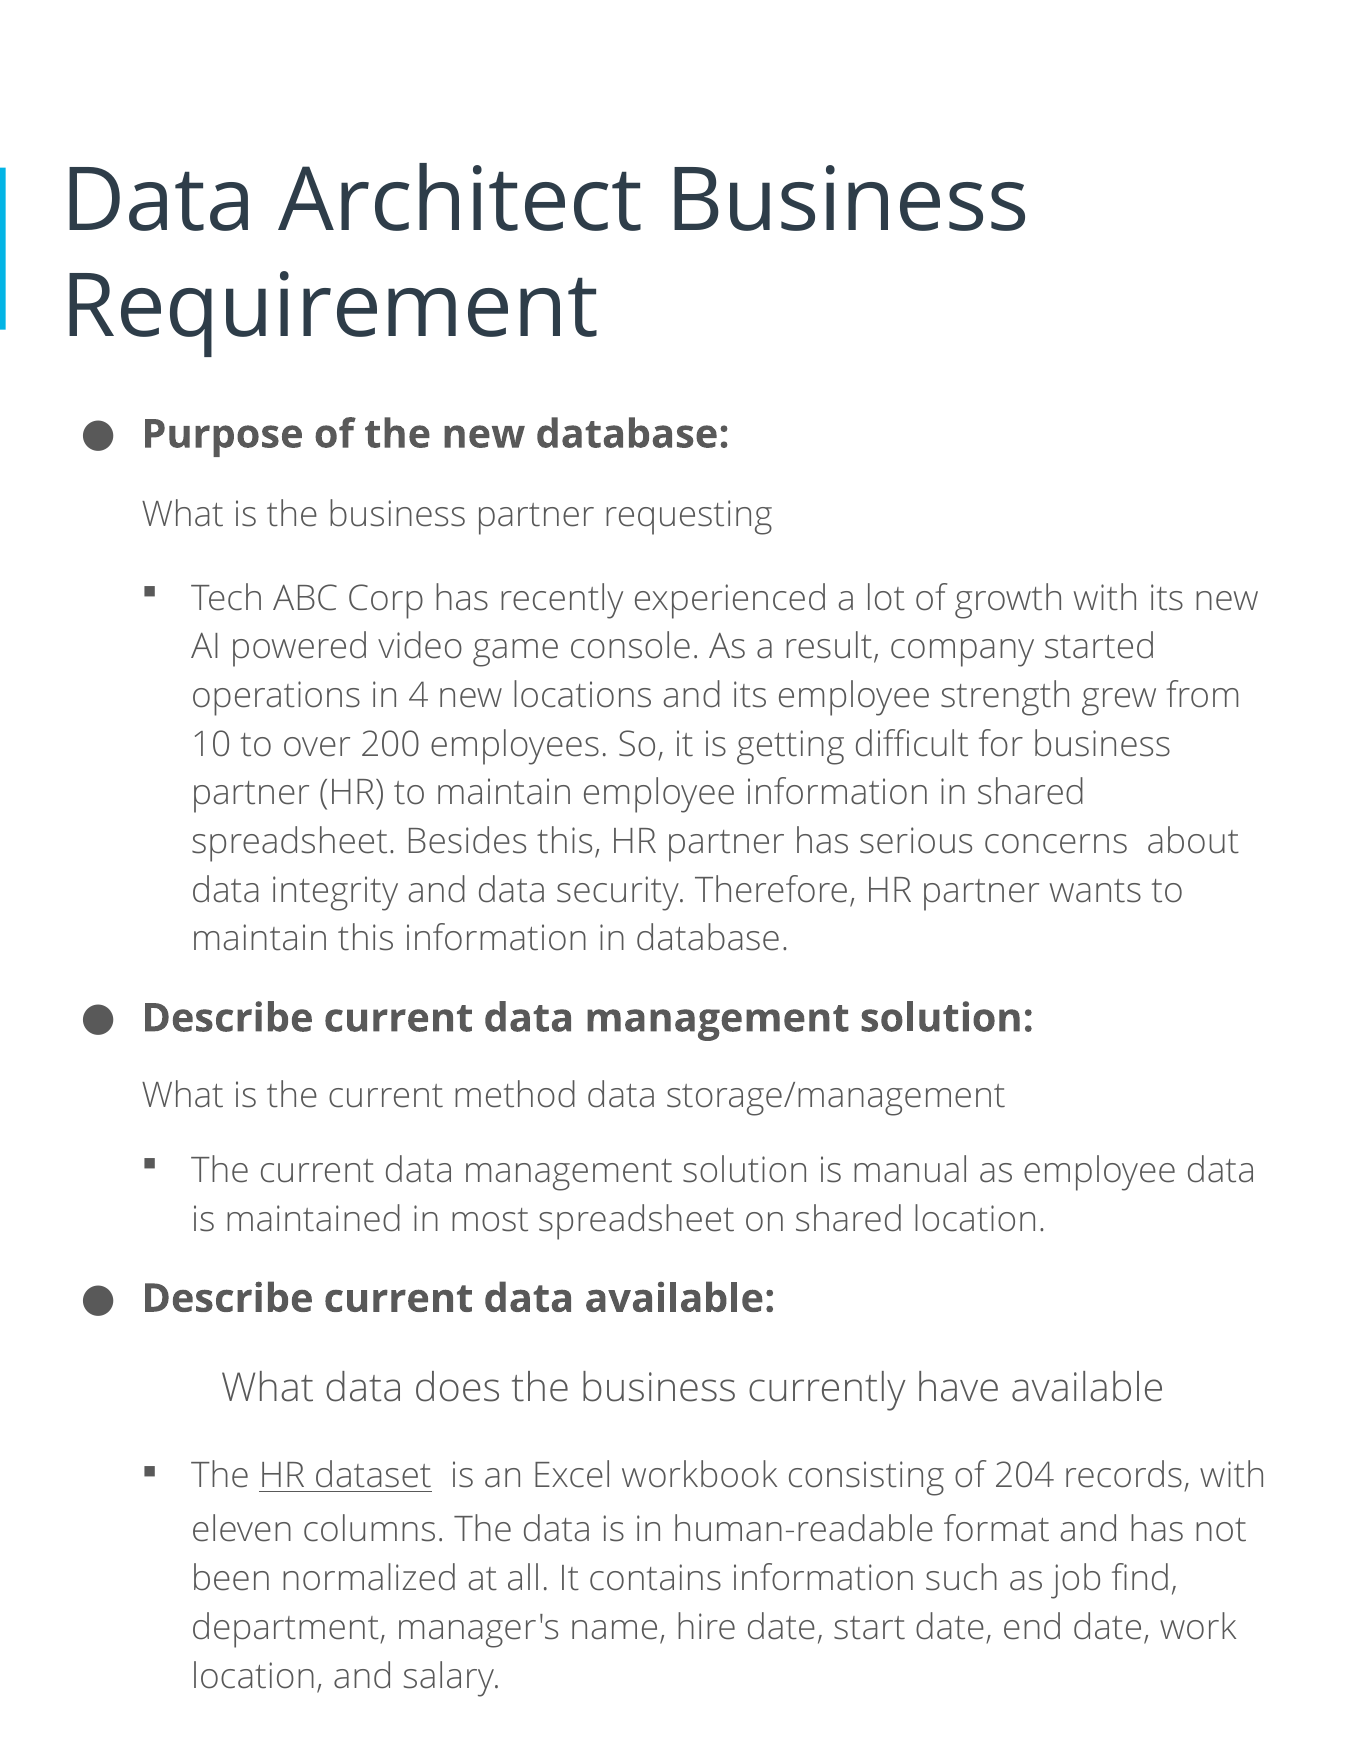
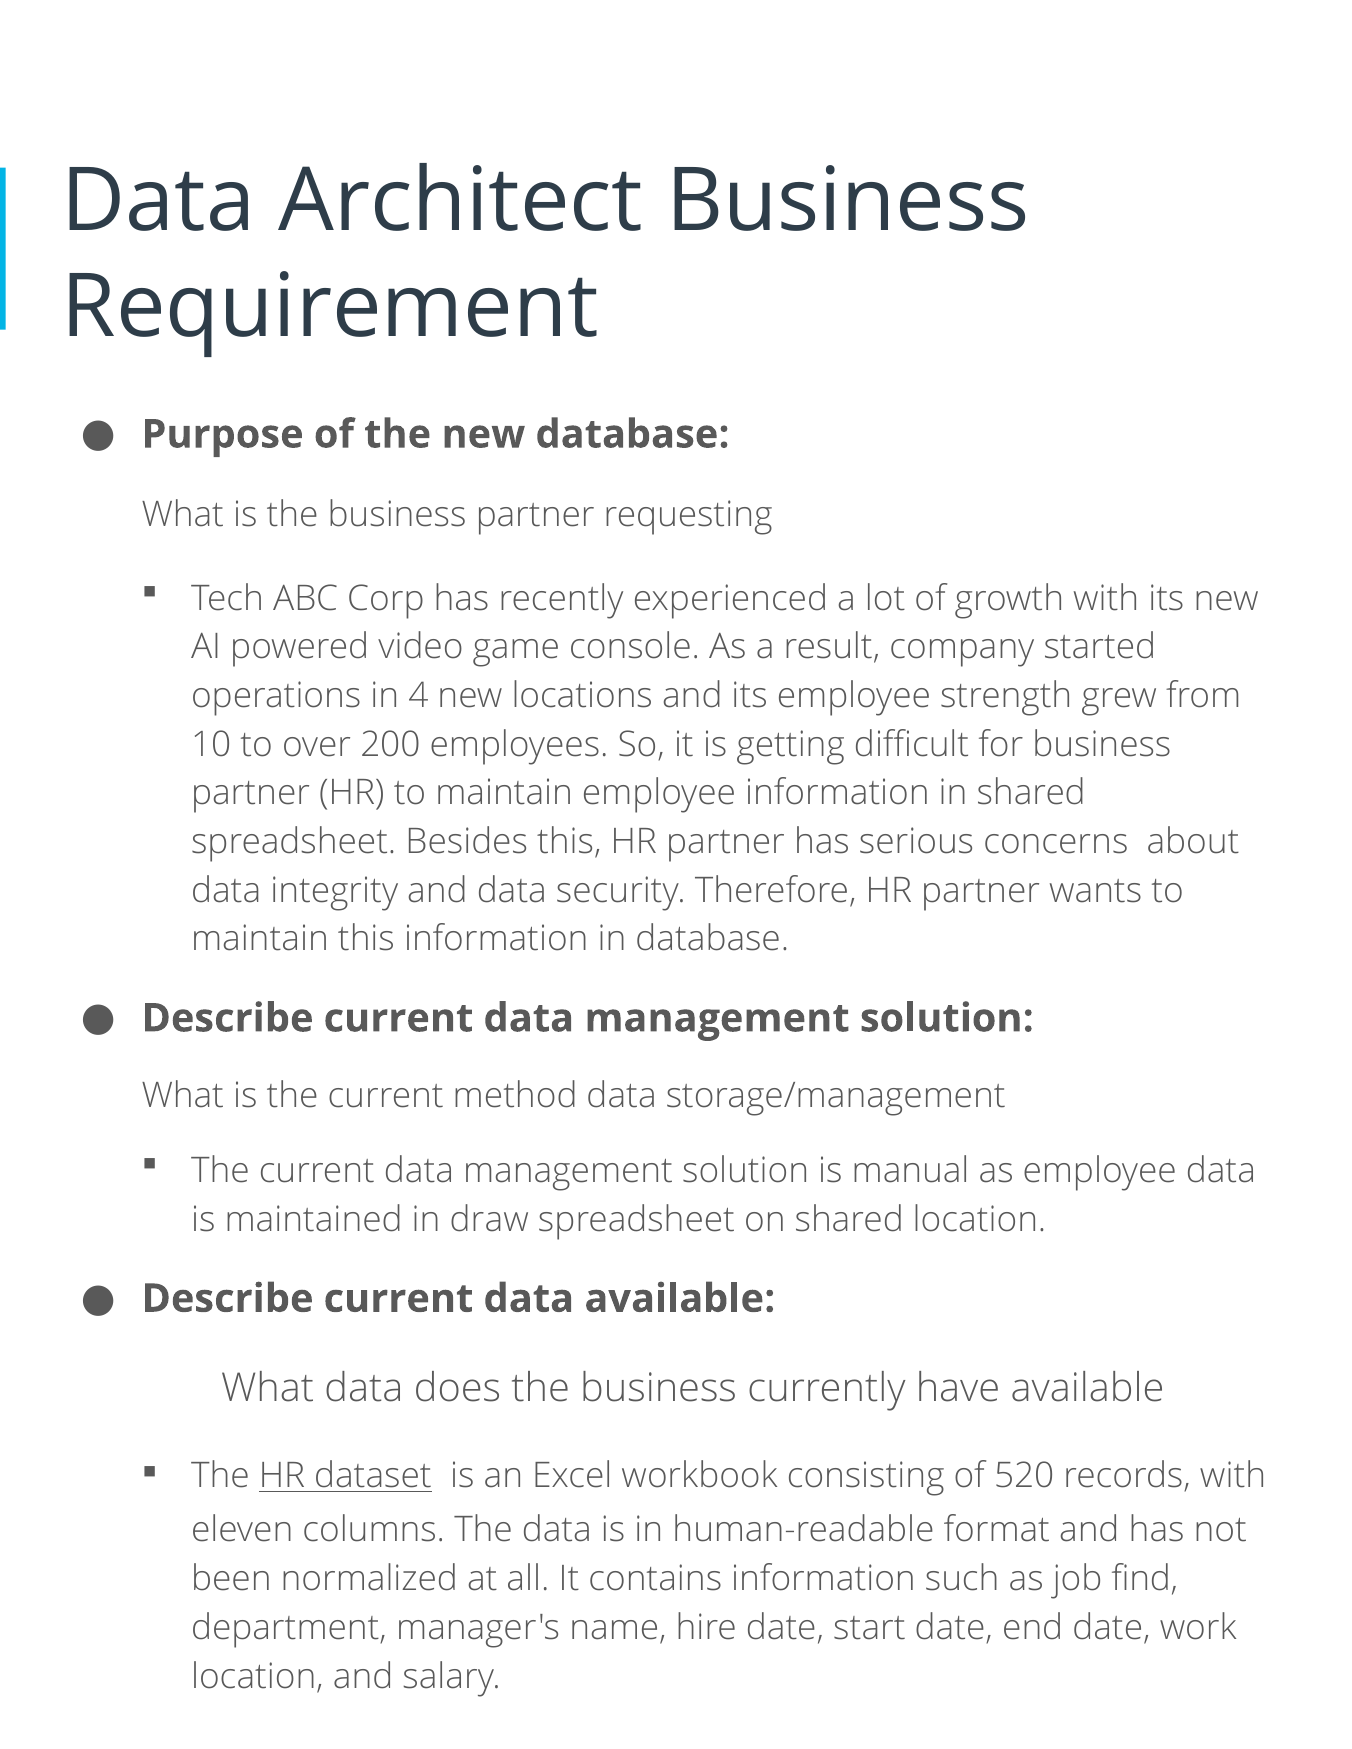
most: most -> draw
204: 204 -> 520
